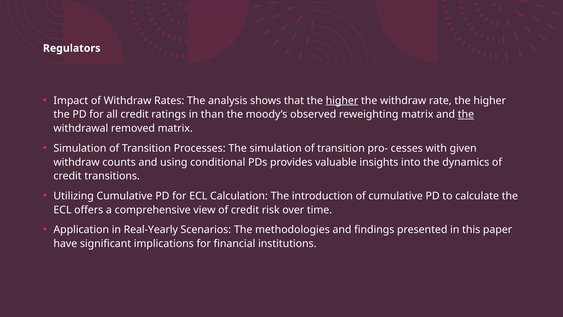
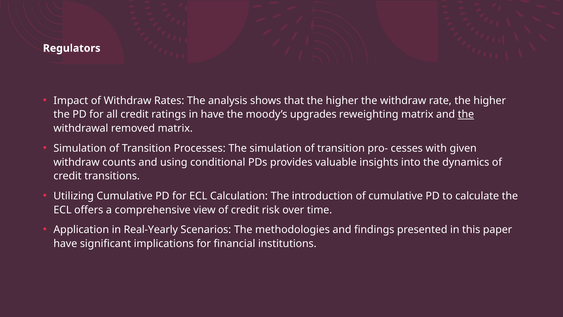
higher at (342, 100) underline: present -> none
in than: than -> have
observed: observed -> upgrades
